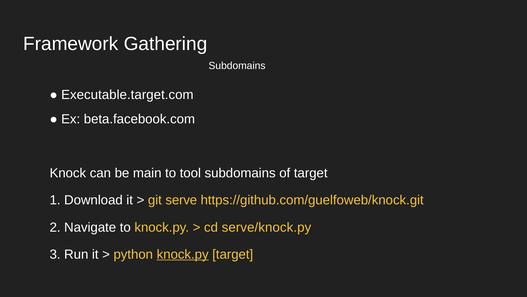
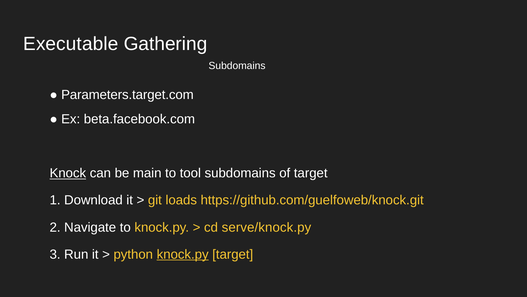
Framework: Framework -> Executable
Executable.target.com: Executable.target.com -> Parameters.target.com
Knock underline: none -> present
serve: serve -> loads
